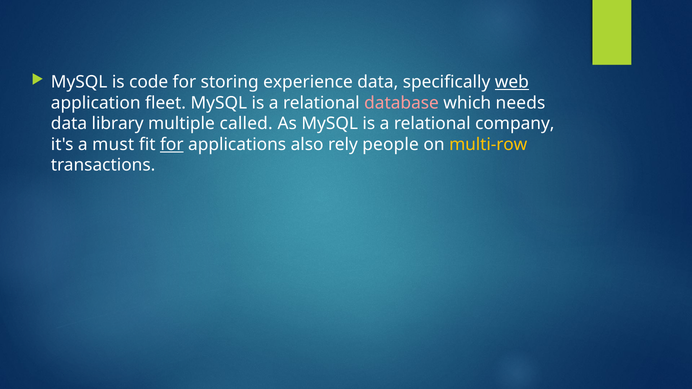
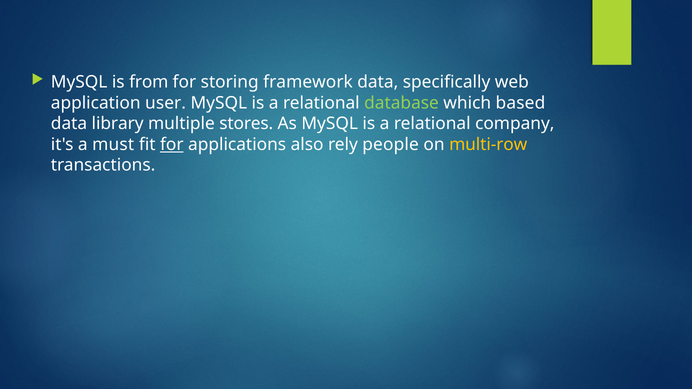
code: code -> from
experience: experience -> framework
web underline: present -> none
fleet: fleet -> user
database colour: pink -> light green
needs: needs -> based
called: called -> stores
